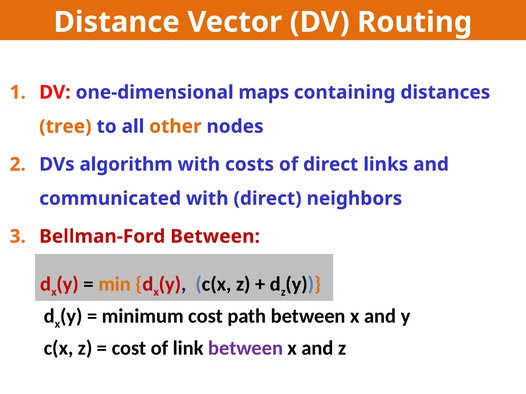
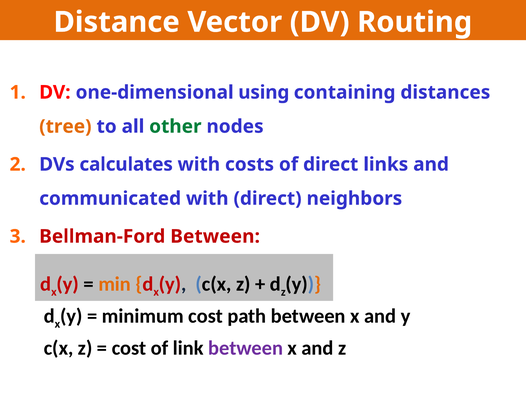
maps: maps -> using
other colour: orange -> green
algorithm: algorithm -> calculates
